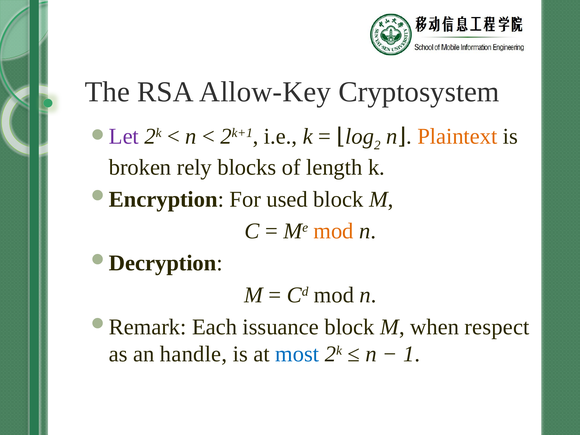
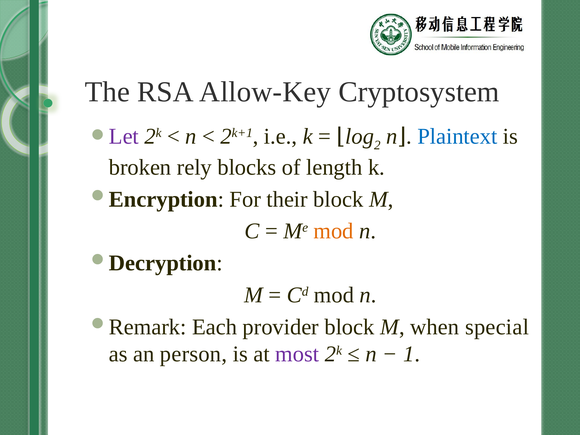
Plaintext colour: orange -> blue
used: used -> their
issuance: issuance -> provider
respect: respect -> special
handle: handle -> person
most colour: blue -> purple
